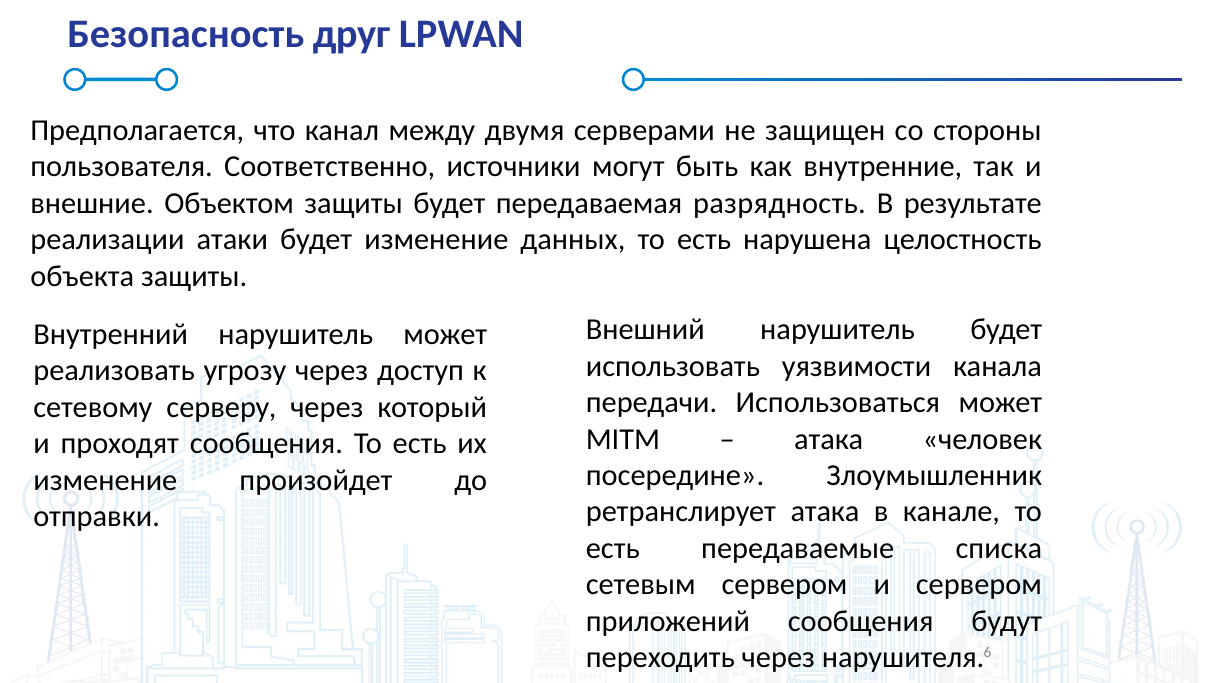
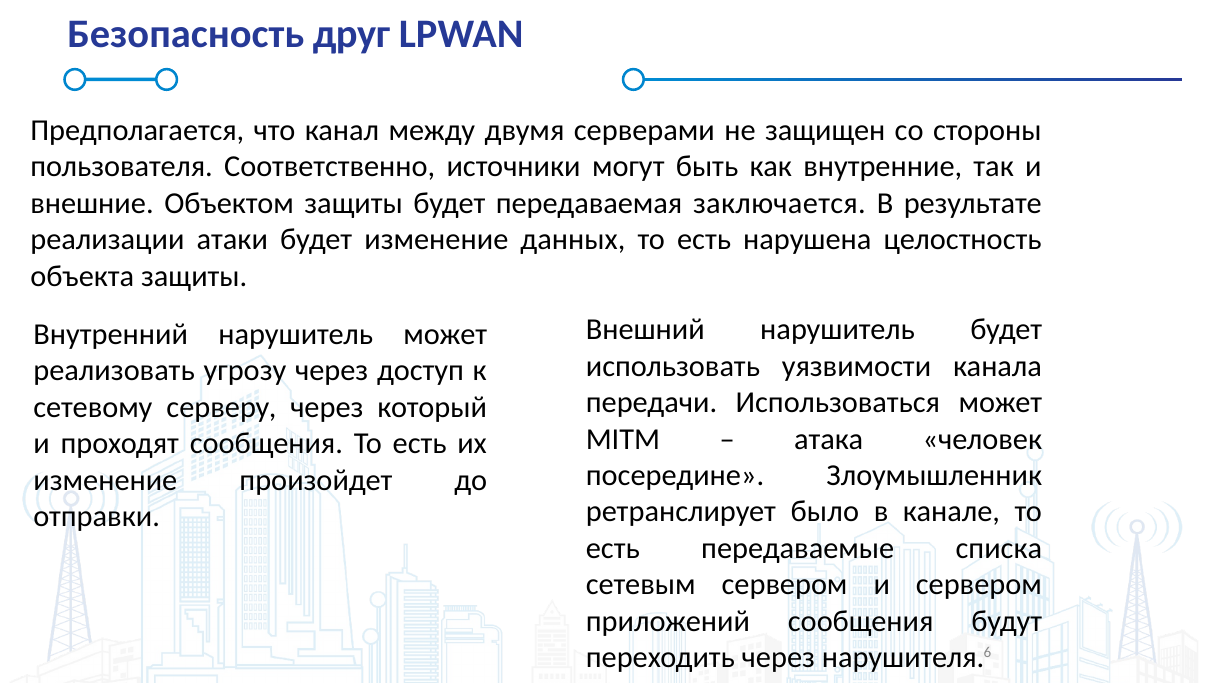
разрядность: разрядность -> заключается
ретранслирует атака: атака -> было
